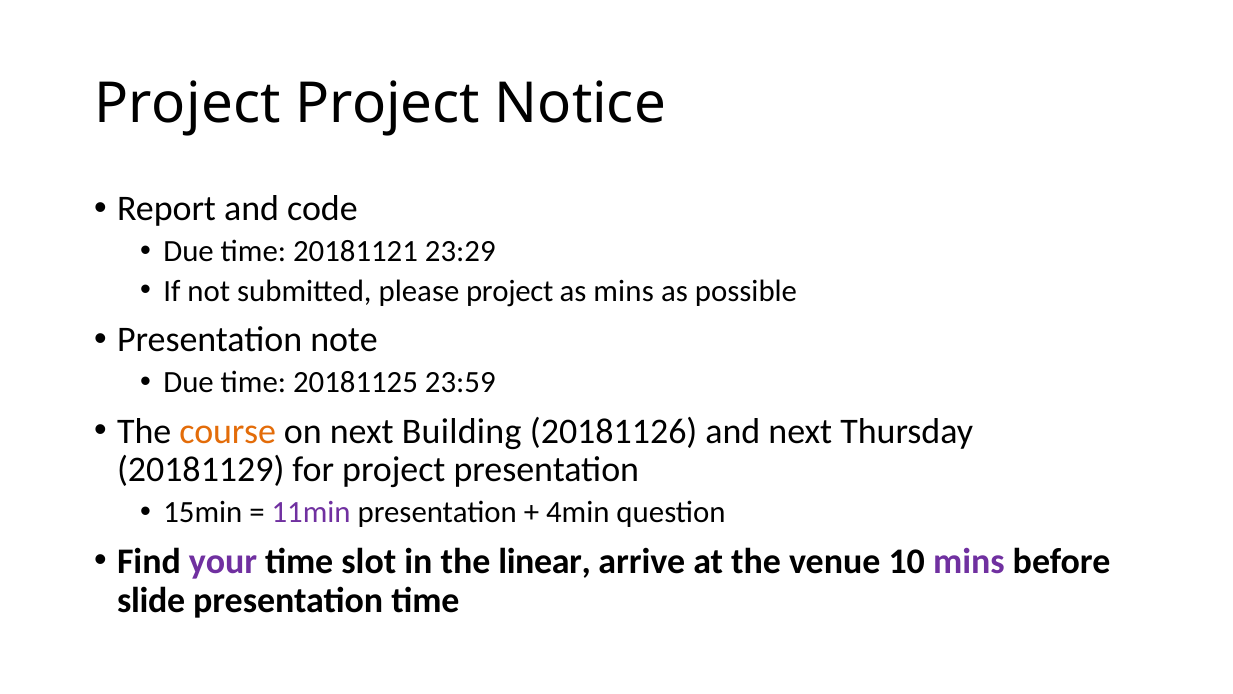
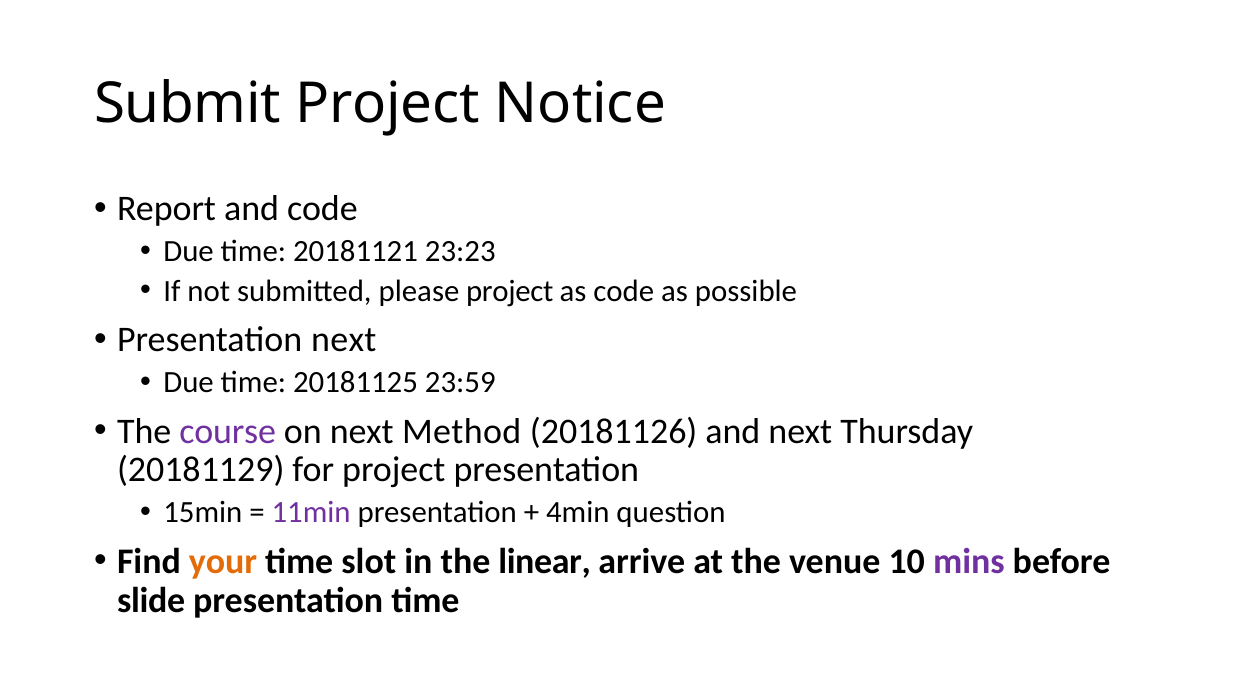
Project at (187, 104): Project -> Submit
23:29: 23:29 -> 23:23
as mins: mins -> code
Presentation note: note -> next
course colour: orange -> purple
Building: Building -> Method
your colour: purple -> orange
